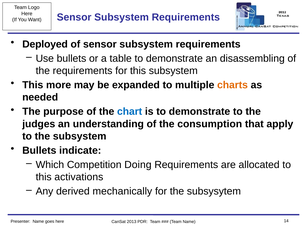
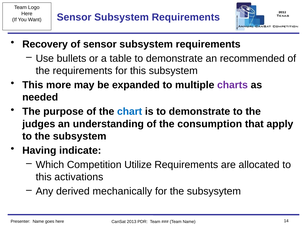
Deployed: Deployed -> Recovery
disassembling: disassembling -> recommended
charts colour: orange -> purple
Bullets at (39, 151): Bullets -> Having
Doing: Doing -> Utilize
